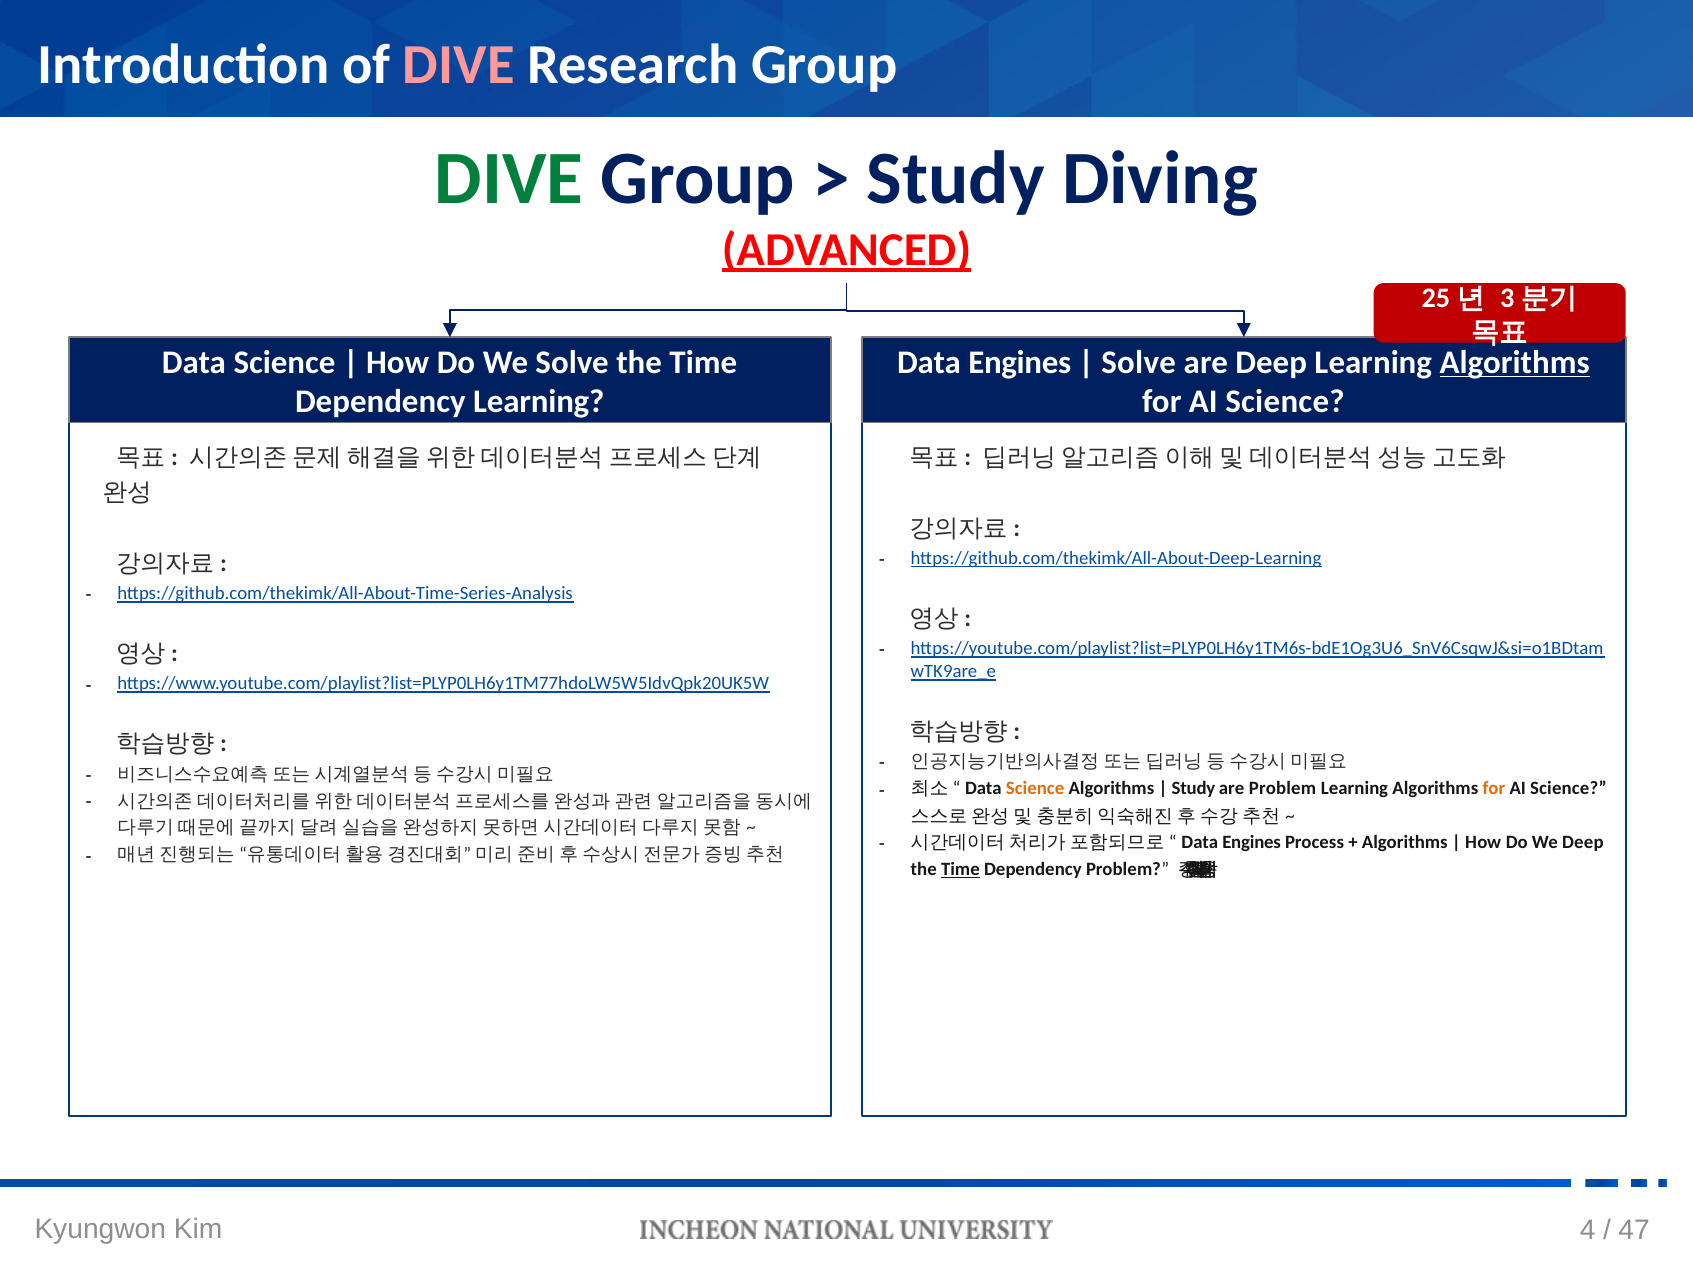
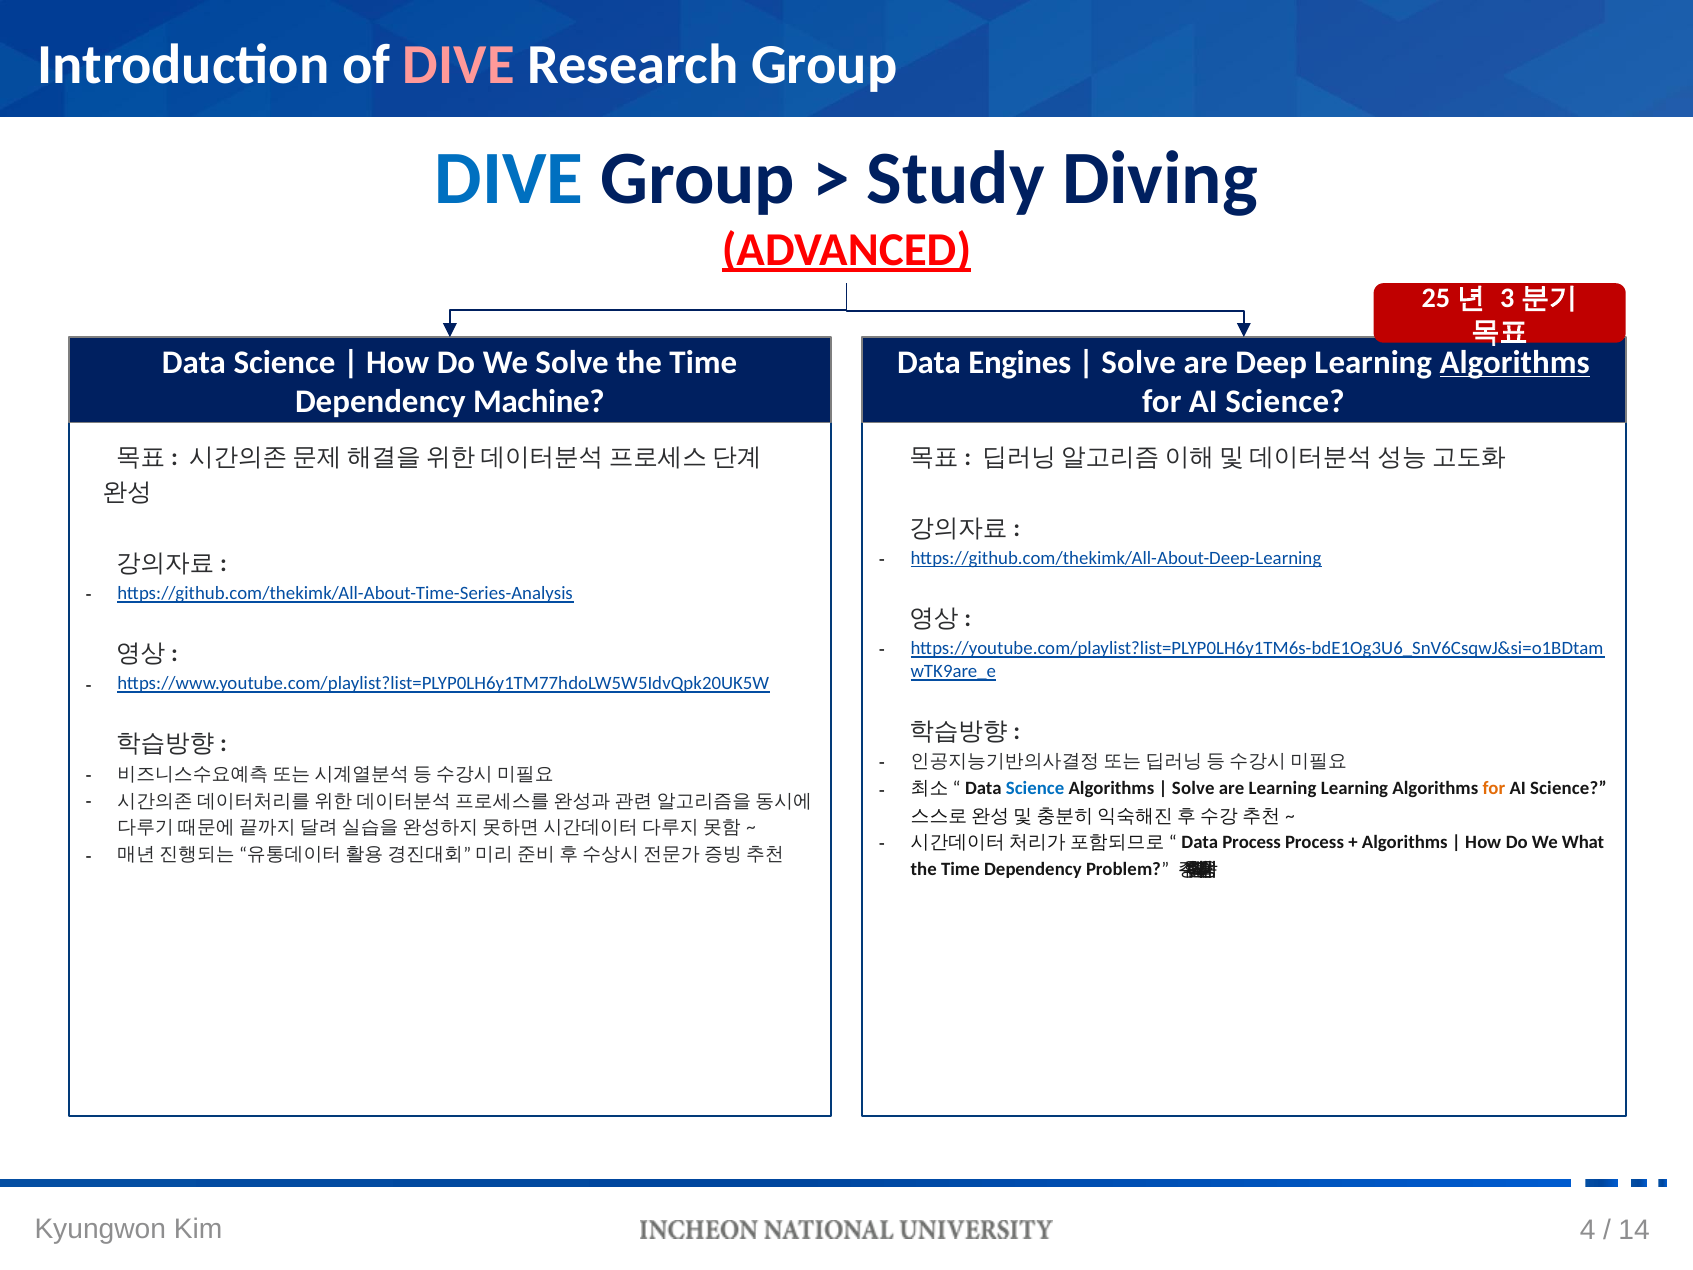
DIVE at (509, 178) colour: green -> blue
Dependency Learning: Learning -> Machine
Science at (1035, 789) colour: orange -> blue
Study at (1193, 789): Study -> Solve
are Problem: Problem -> Learning
Engines at (1252, 843): Engines -> Process
We Deep: Deep -> What
Time at (960, 870) underline: present -> none
47: 47 -> 14
